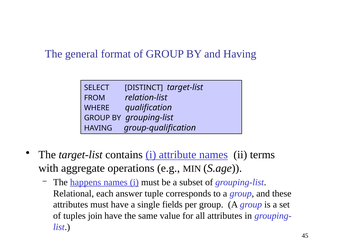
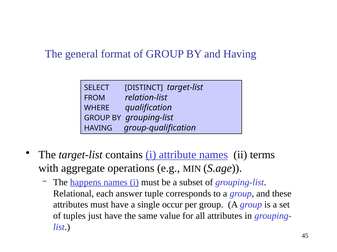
fields: fields -> occur
join: join -> just
